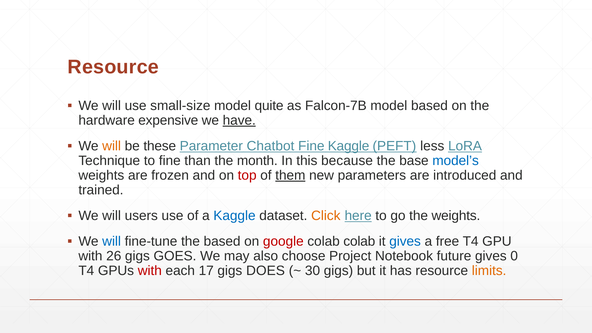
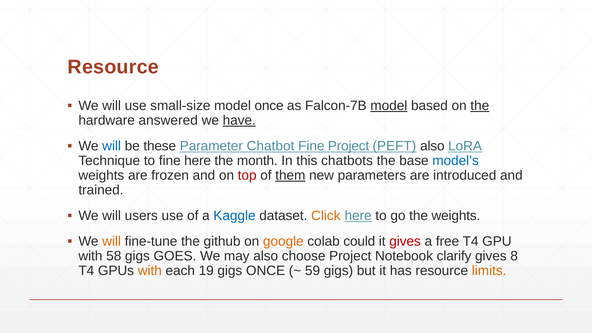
model quite: quite -> once
model at (389, 106) underline: none -> present
the at (480, 106) underline: none -> present
expensive: expensive -> answered
will at (112, 146) colour: orange -> blue
Fine Kaggle: Kaggle -> Project
PEFT less: less -> also
fine than: than -> here
because: because -> chatbots
will at (112, 241) colour: blue -> orange
the based: based -> github
google colour: red -> orange
colab colab: colab -> could
gives at (405, 241) colour: blue -> red
26: 26 -> 58
future: future -> clarify
0: 0 -> 8
with at (150, 271) colour: red -> orange
17: 17 -> 19
gigs DOES: DOES -> ONCE
30: 30 -> 59
